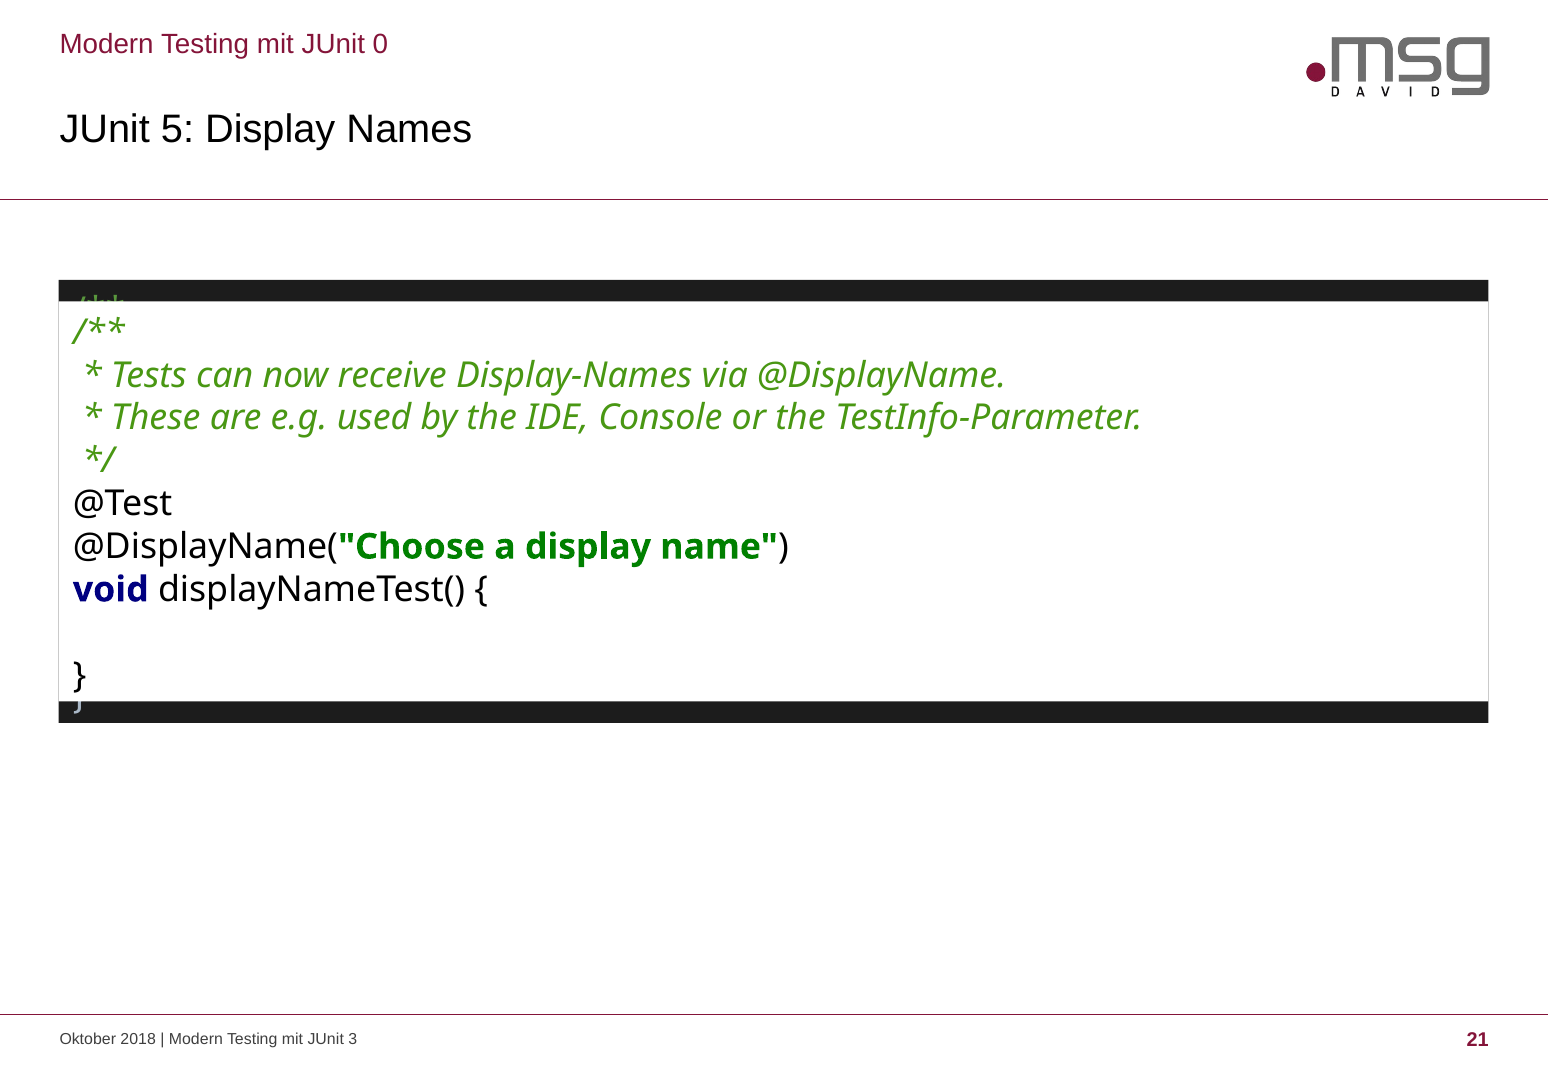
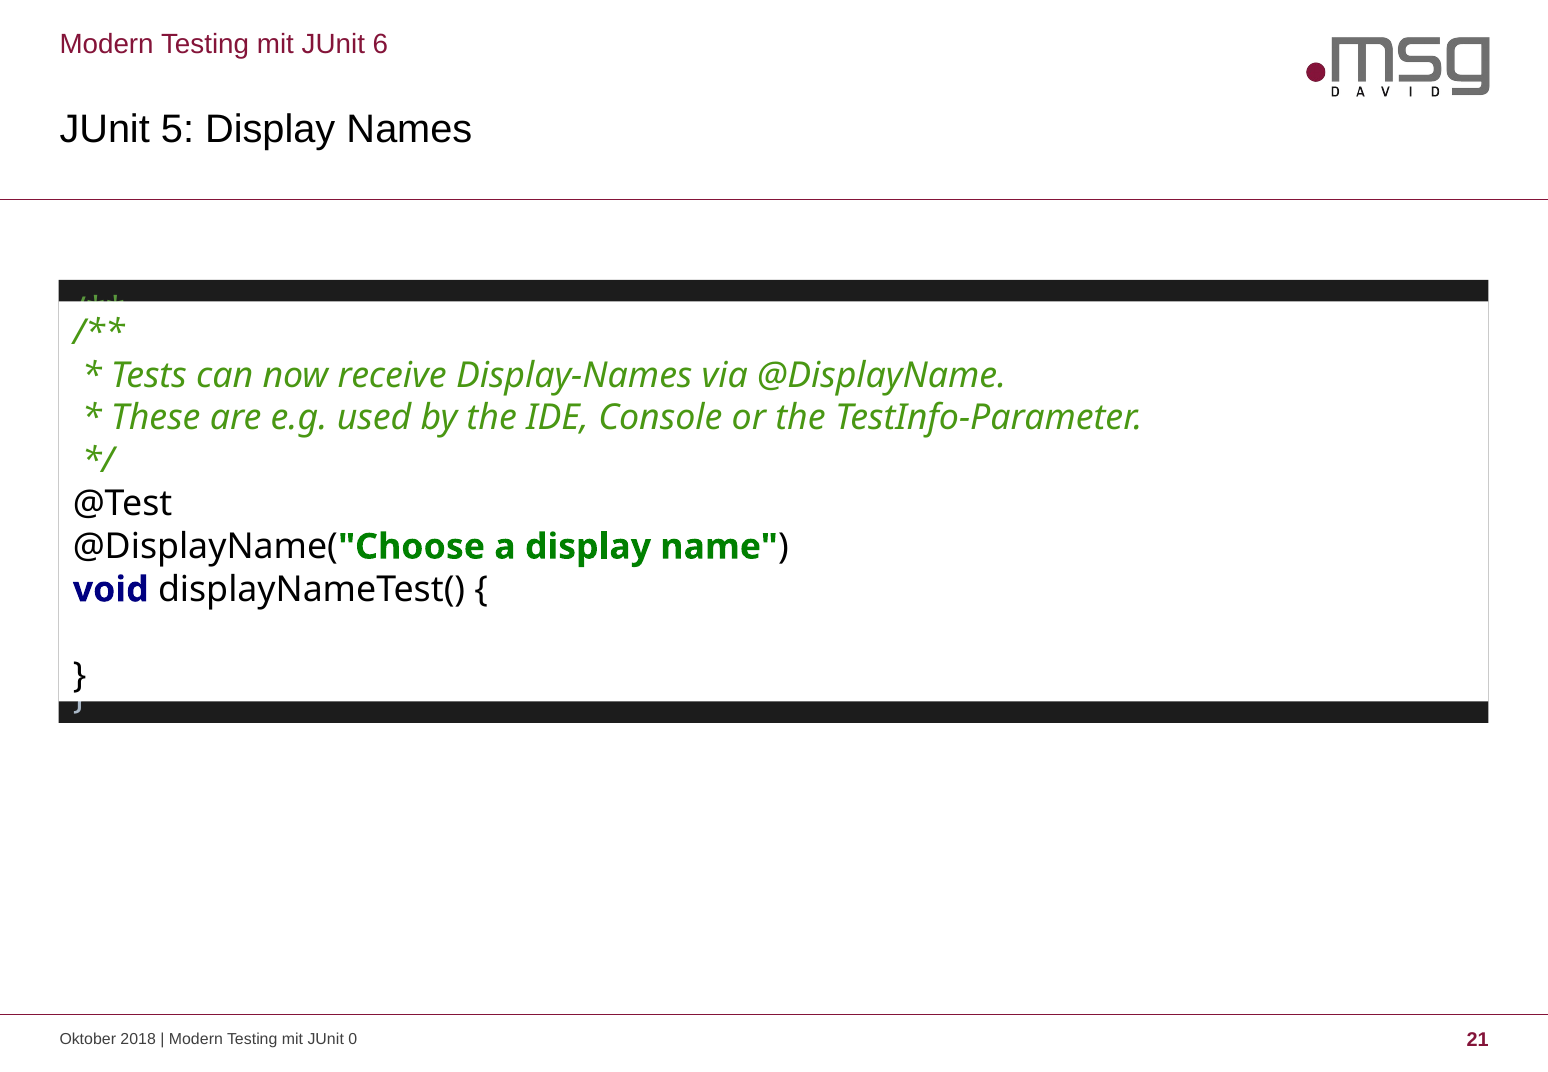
0: 0 -> 6
3: 3 -> 0
